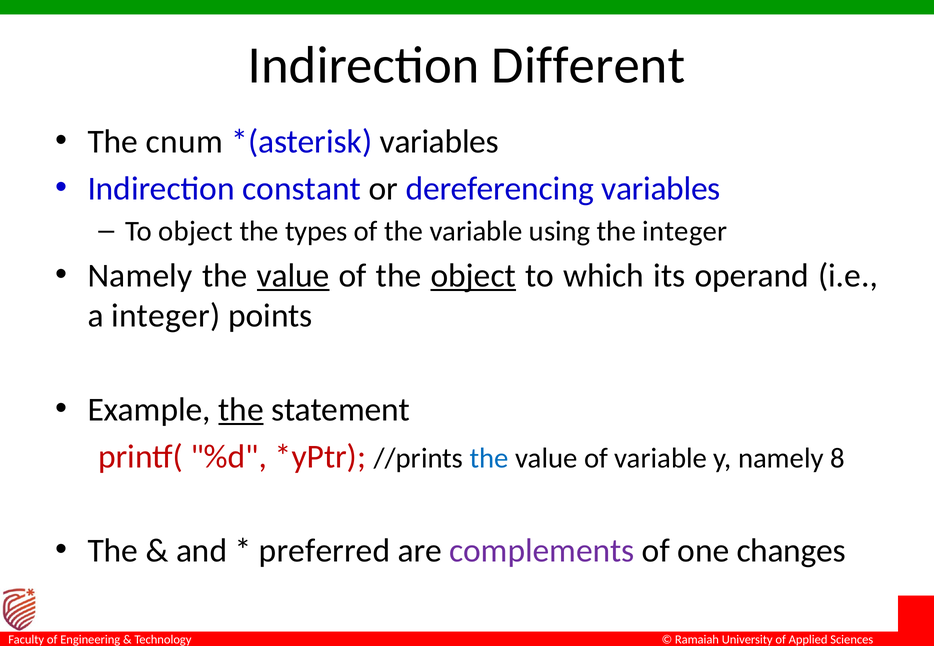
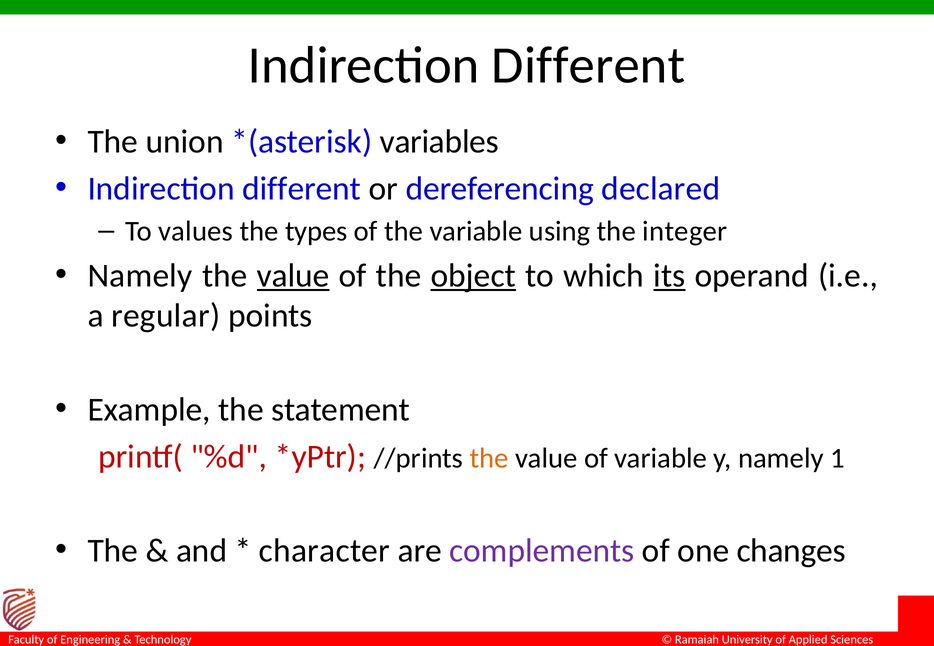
cnum: cnum -> union
constant at (302, 189): constant -> different
dereferencing variables: variables -> declared
To object: object -> values
its underline: none -> present
a integer: integer -> regular
the at (241, 410) underline: present -> none
the at (489, 459) colour: blue -> orange
8: 8 -> 1
preferred: preferred -> character
